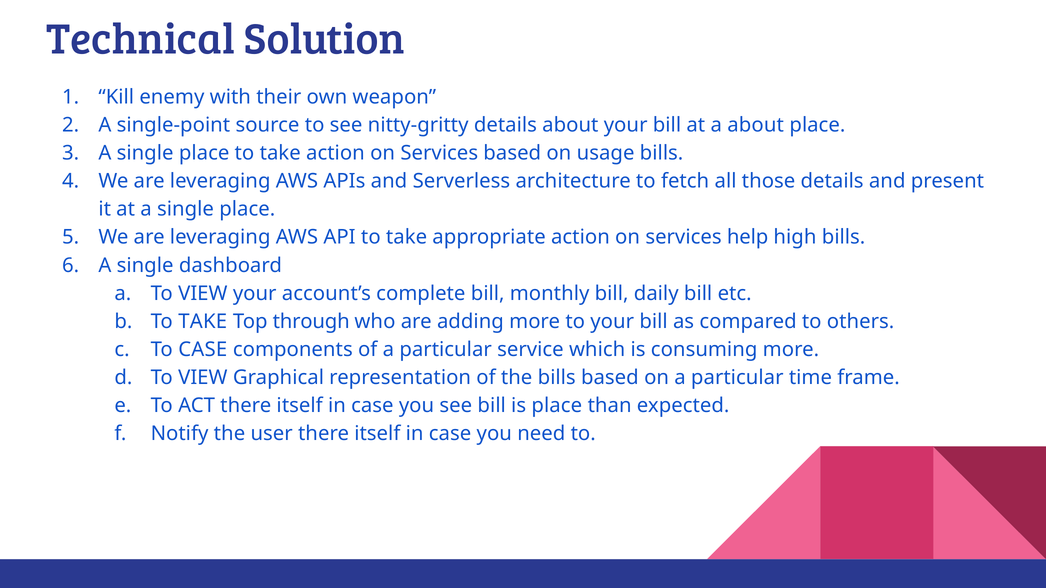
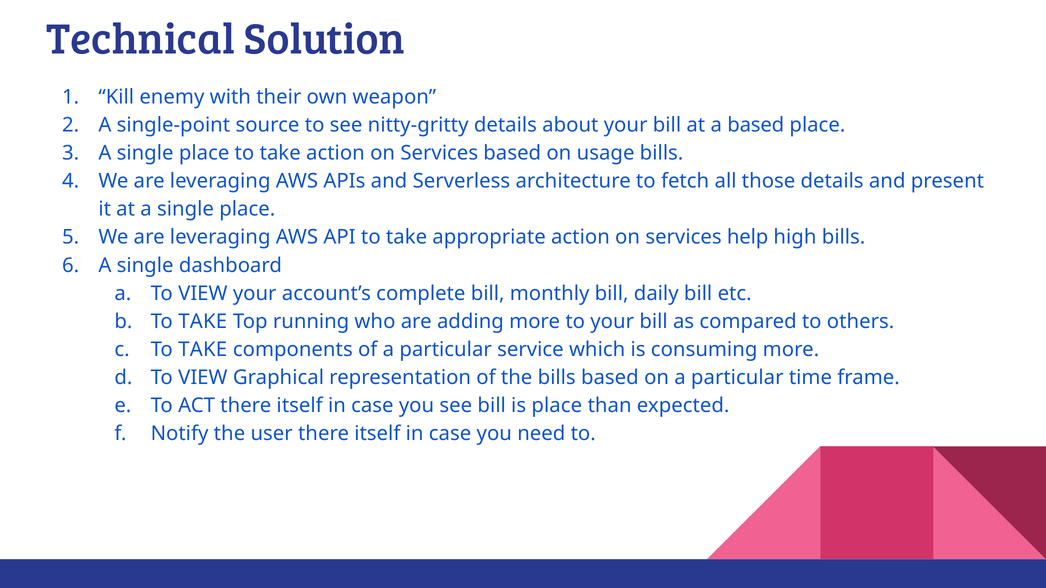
a about: about -> based
through: through -> running
CASE at (203, 350): CASE -> TAKE
